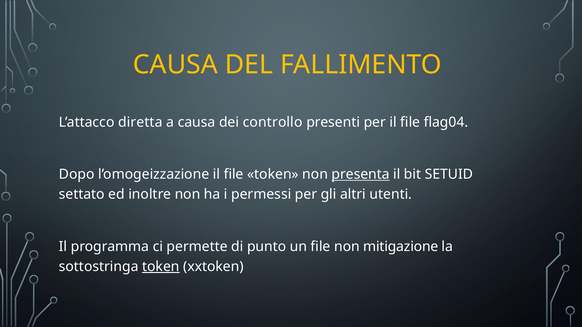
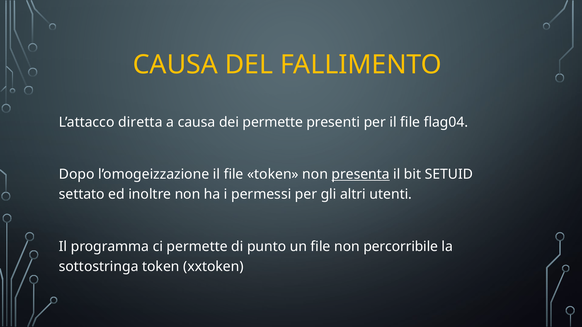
dei controllo: controllo -> permette
mitigazione: mitigazione -> percorribile
token at (161, 267) underline: present -> none
